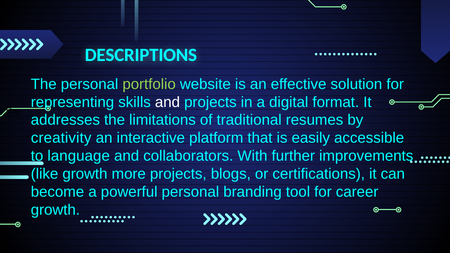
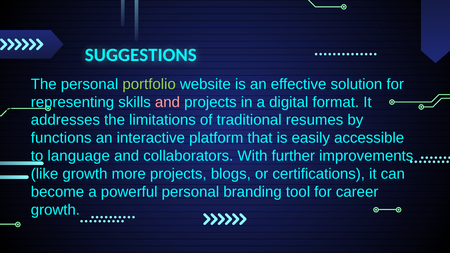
DESCRIPTIONS: DESCRIPTIONS -> SUGGESTIONS
and at (168, 102) colour: white -> pink
creativity: creativity -> functions
